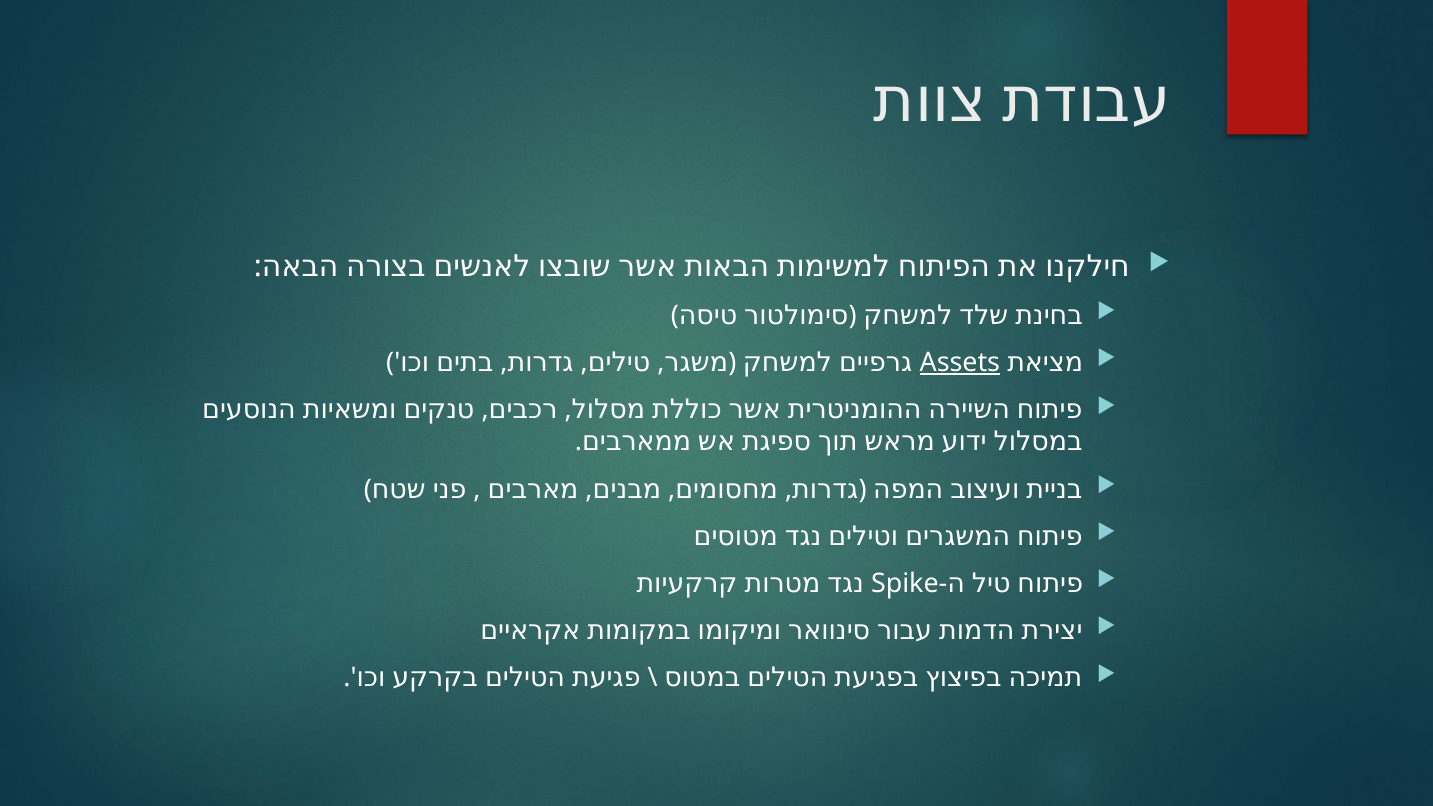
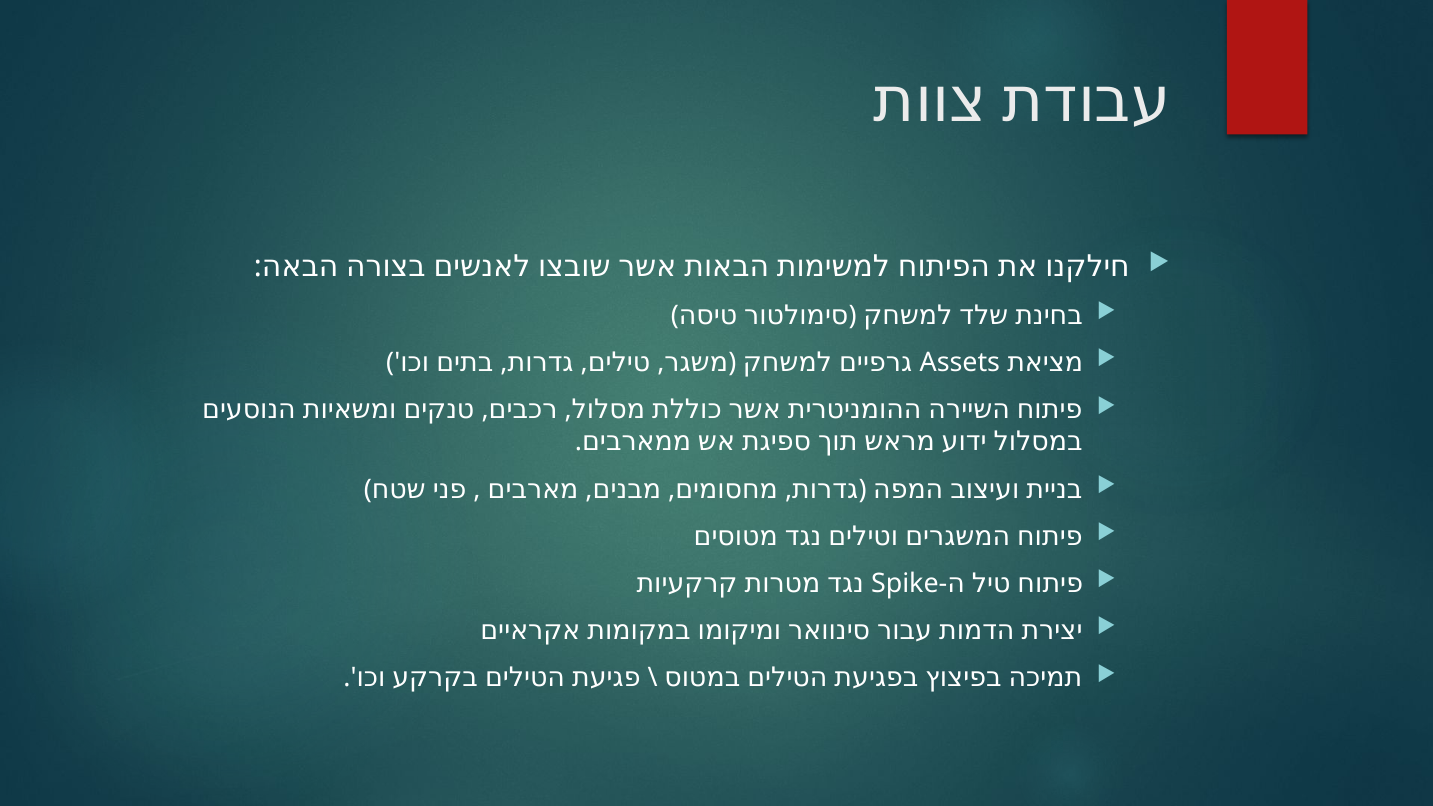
Assets underline: present -> none
